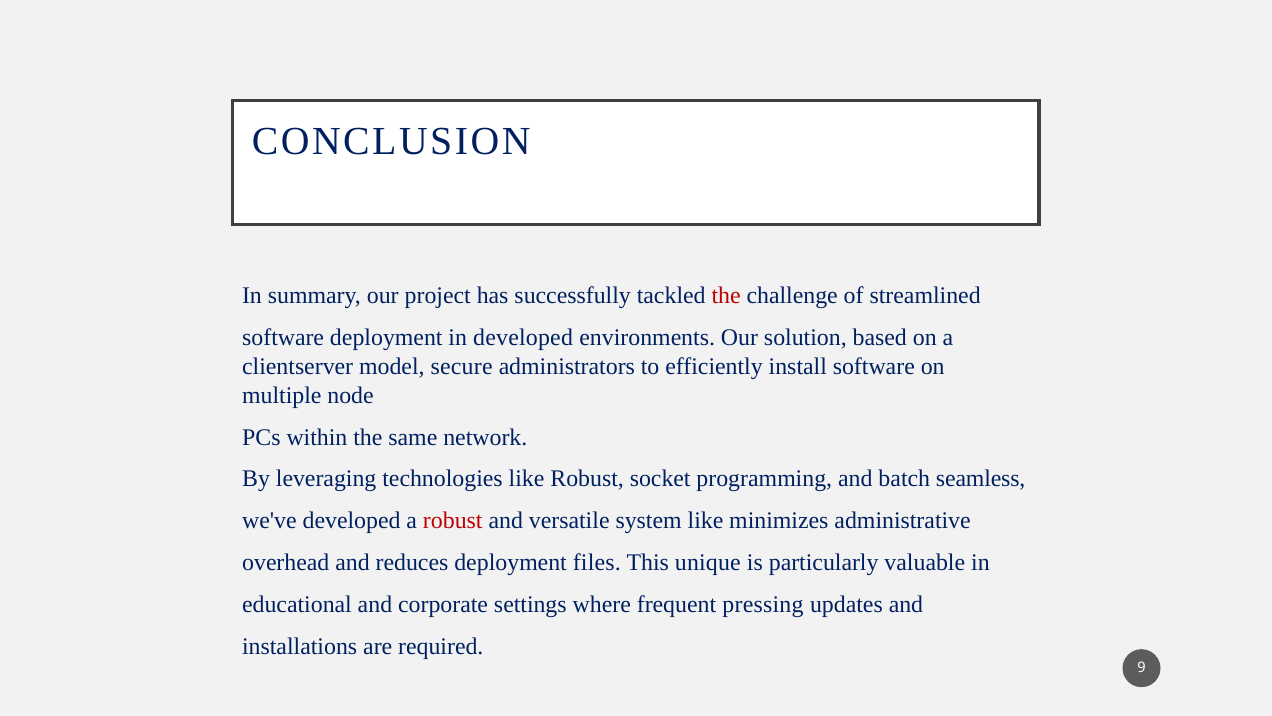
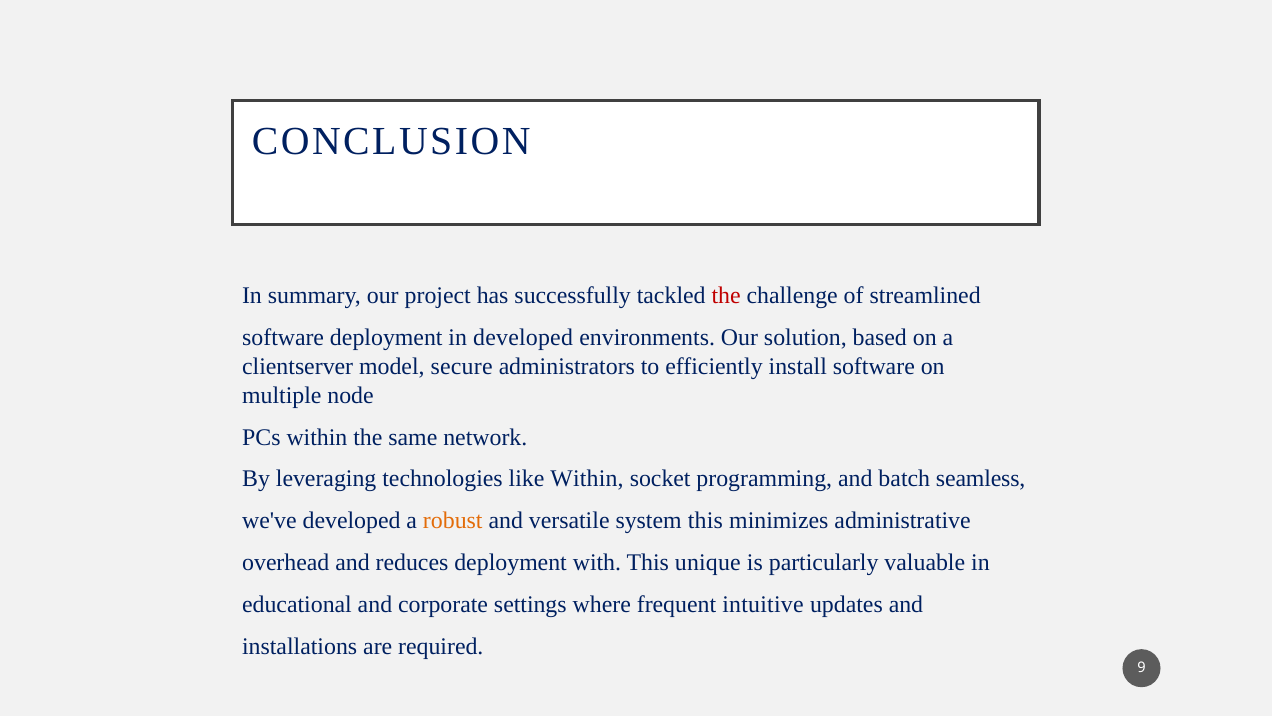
like Robust: Robust -> Within
robust at (453, 521) colour: red -> orange
system like: like -> this
files: files -> with
pressing: pressing -> intuitive
